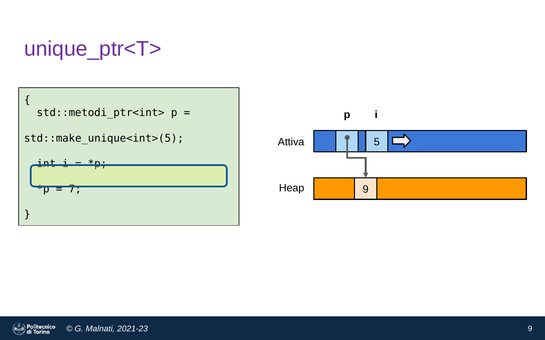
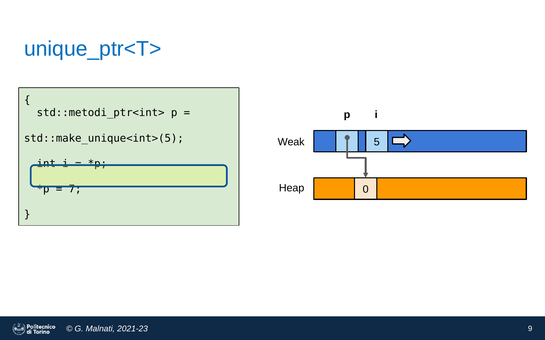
unique_ptr<T> colour: purple -> blue
Attiva: Attiva -> Weak
Heap 9: 9 -> 0
